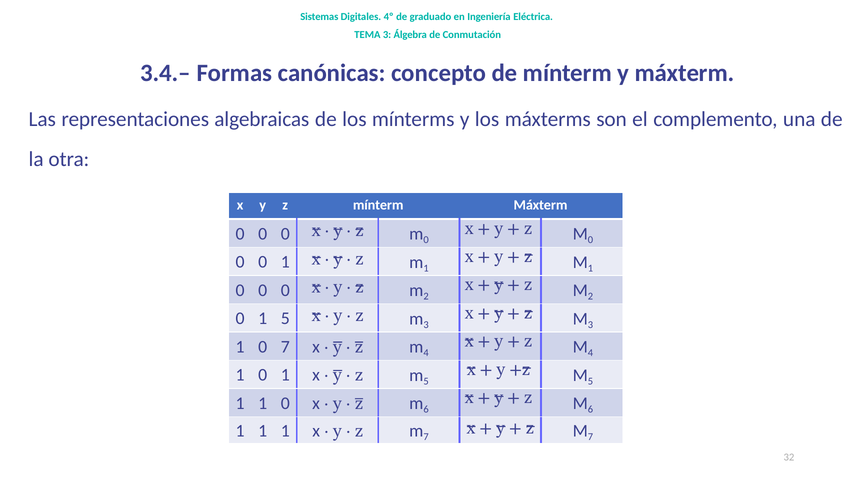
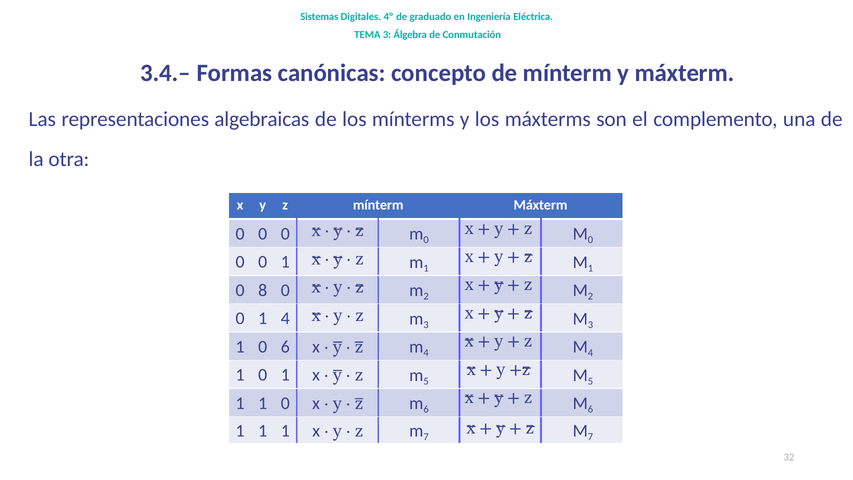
0 at (263, 290): 0 -> 8
1 5: 5 -> 4
0 7: 7 -> 6
